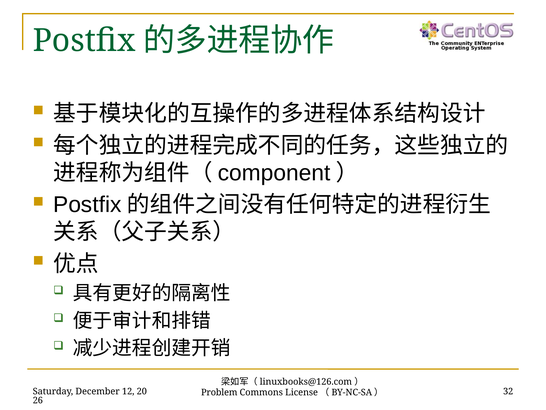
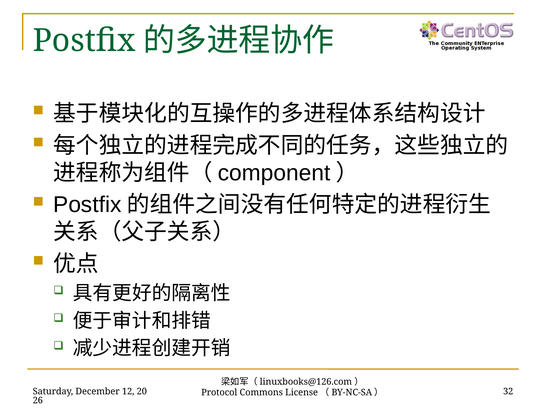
Problem: Problem -> Protocol
